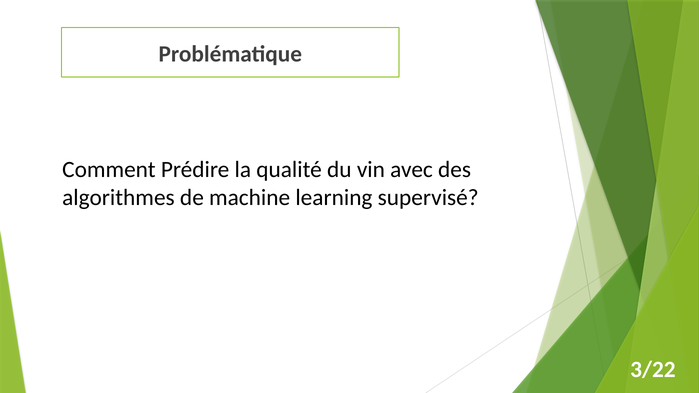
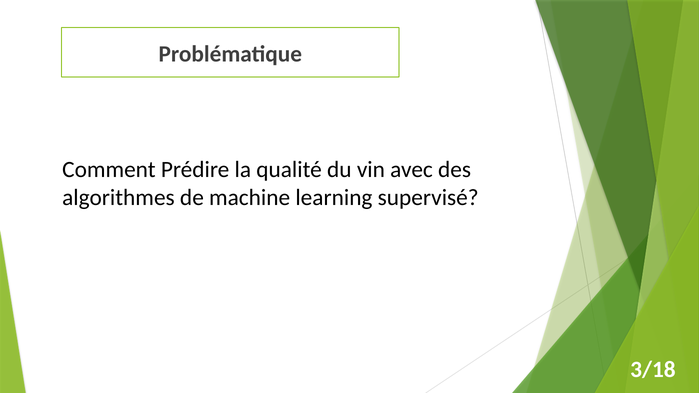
3/22: 3/22 -> 3/18
